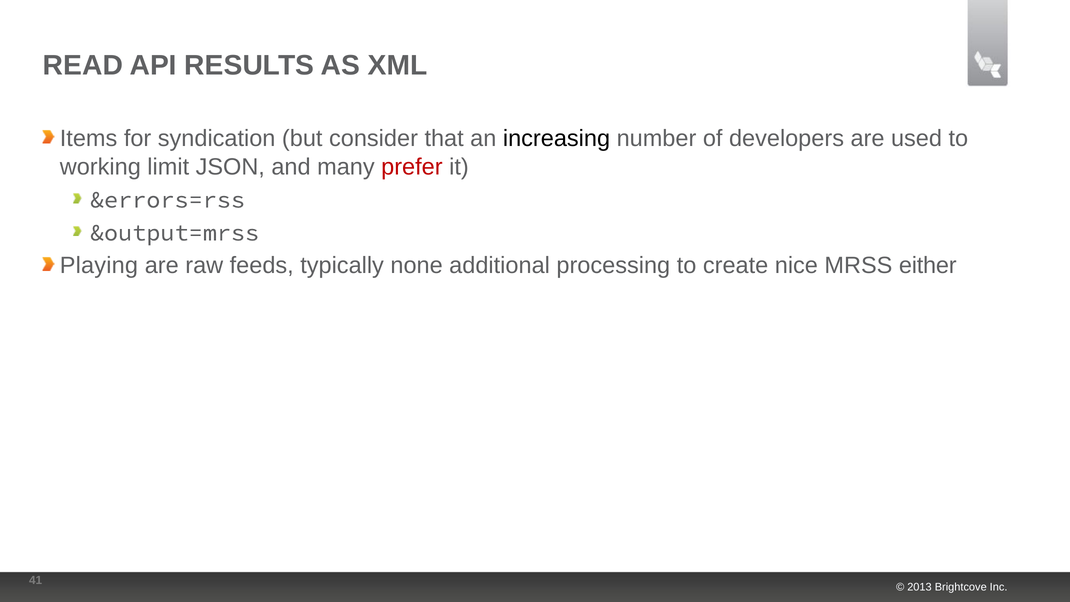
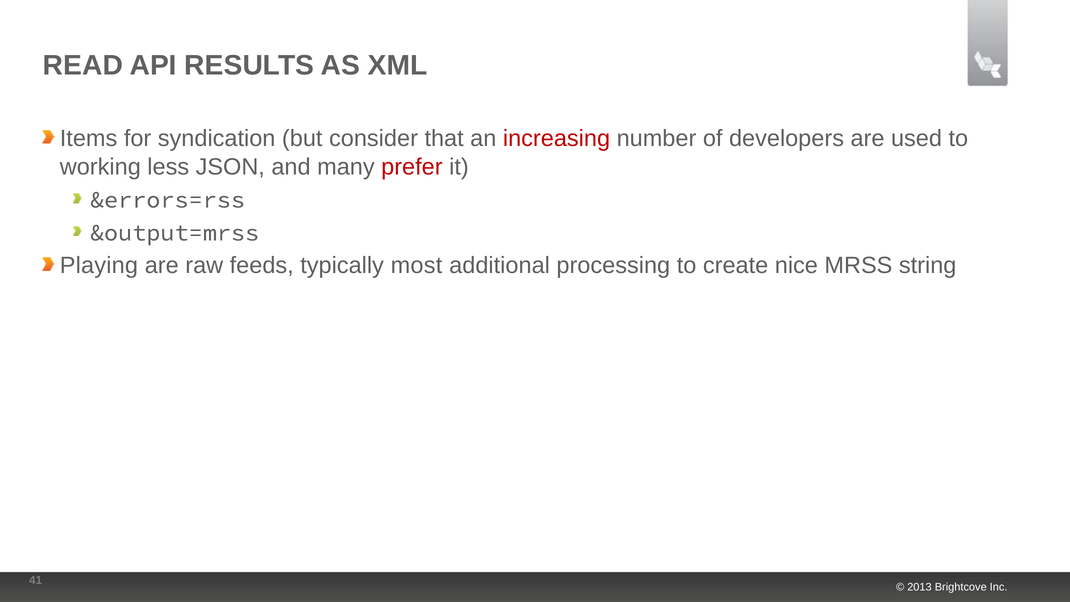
increasing colour: black -> red
limit: limit -> less
none: none -> most
either: either -> string
